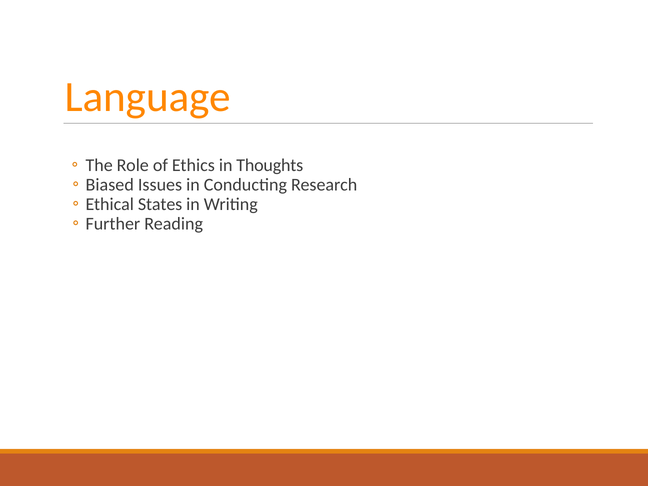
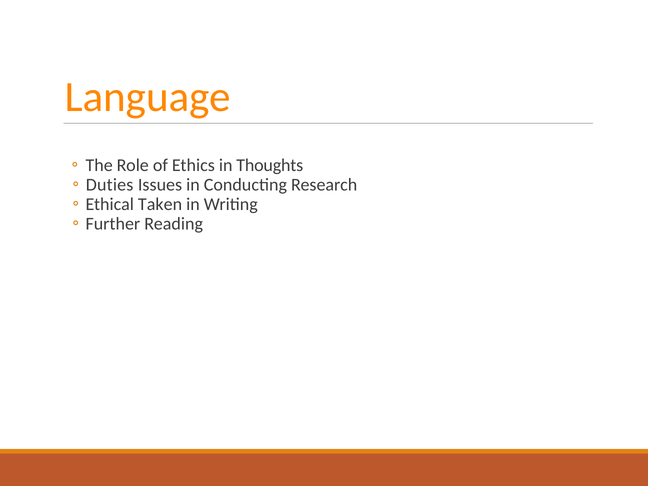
Biased: Biased -> Duties
States: States -> Taken
